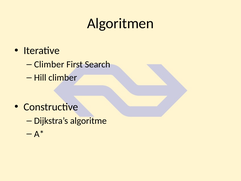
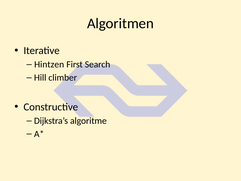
Climber at (49, 64): Climber -> Hintzen
